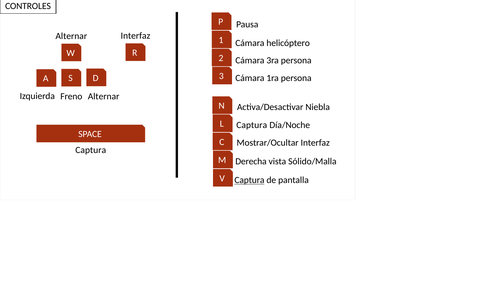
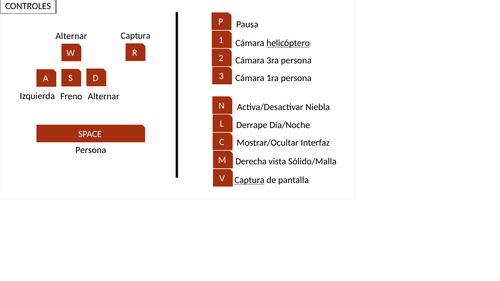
Interfaz at (136, 36): Interfaz -> Captura
helicóptero underline: none -> present
Captura at (252, 125): Captura -> Derrape
Captura at (91, 150): Captura -> Persona
